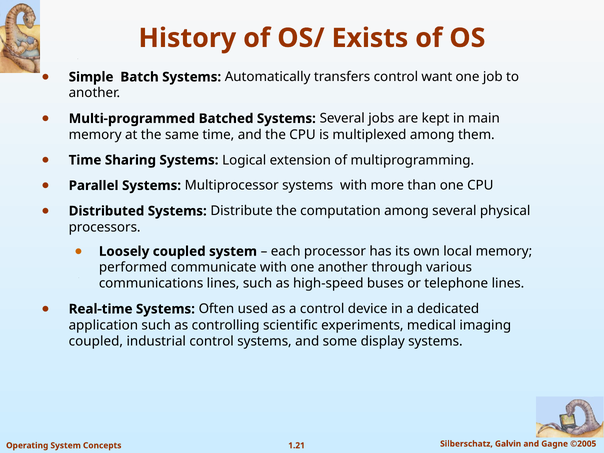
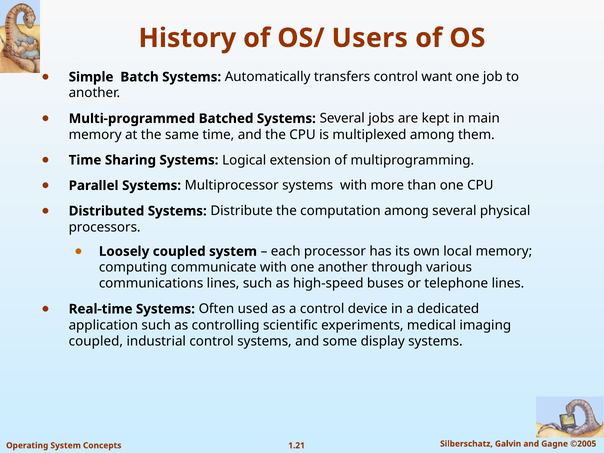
Exists: Exists -> Users
performed: performed -> computing
